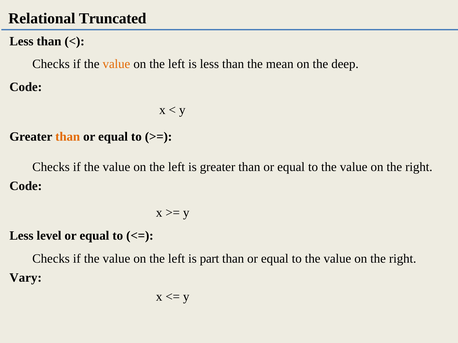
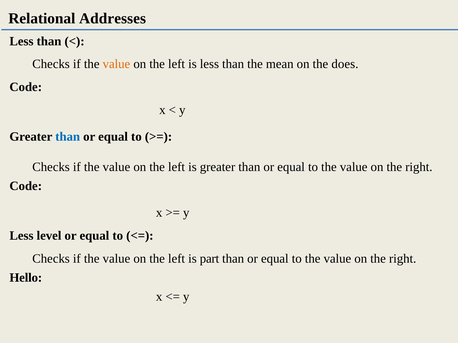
Truncated: Truncated -> Addresses
deep: deep -> does
than at (68, 137) colour: orange -> blue
Vary: Vary -> Hello
